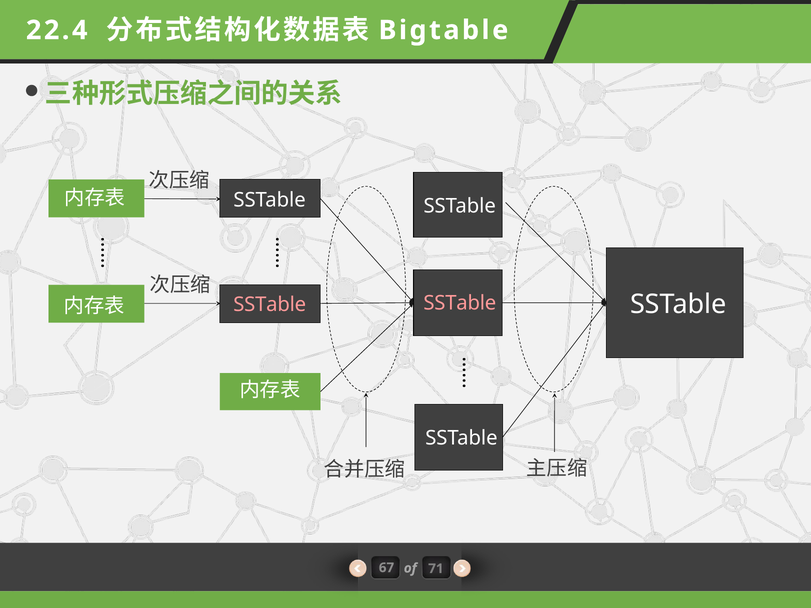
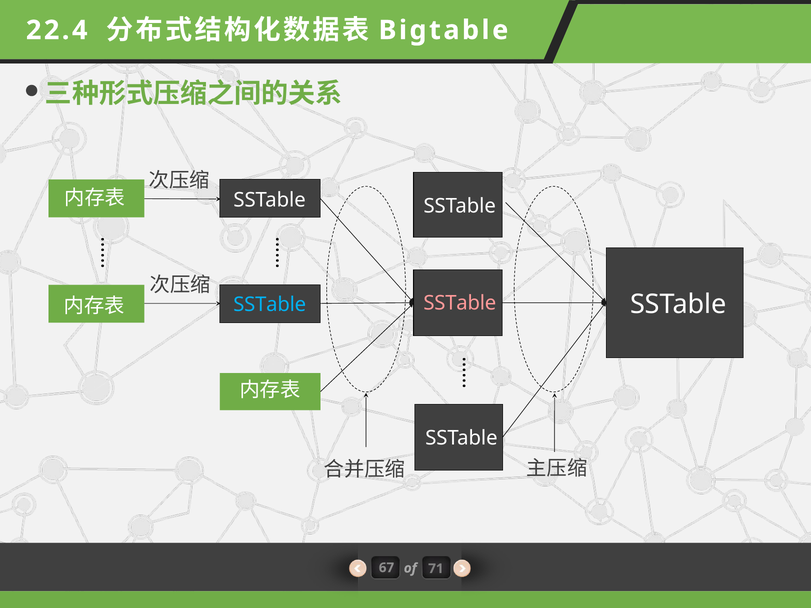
SSTable at (270, 305) colour: pink -> light blue
